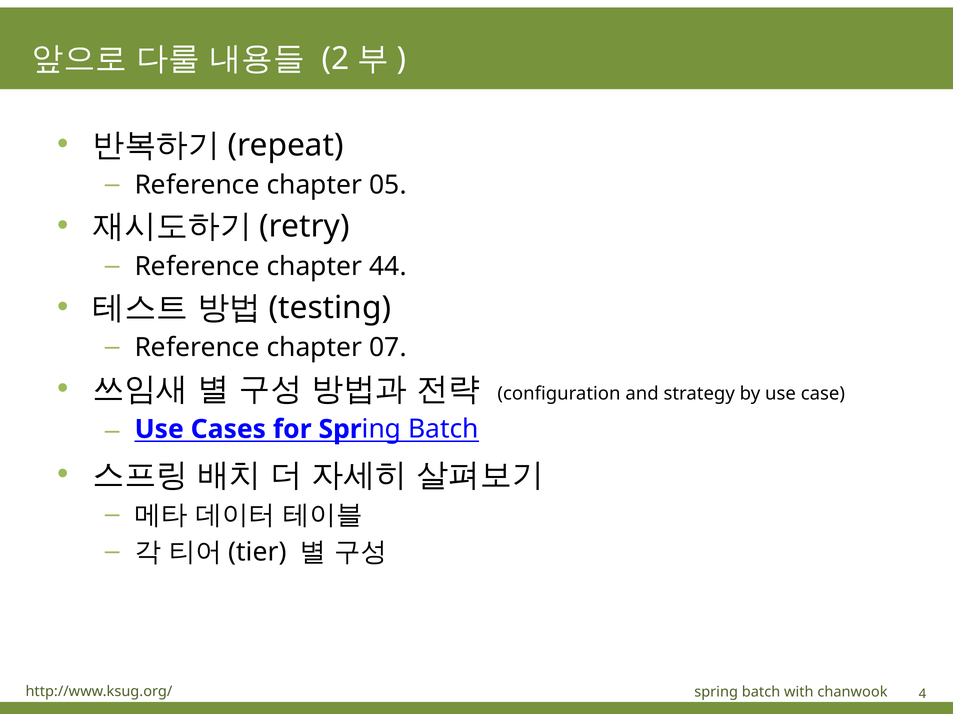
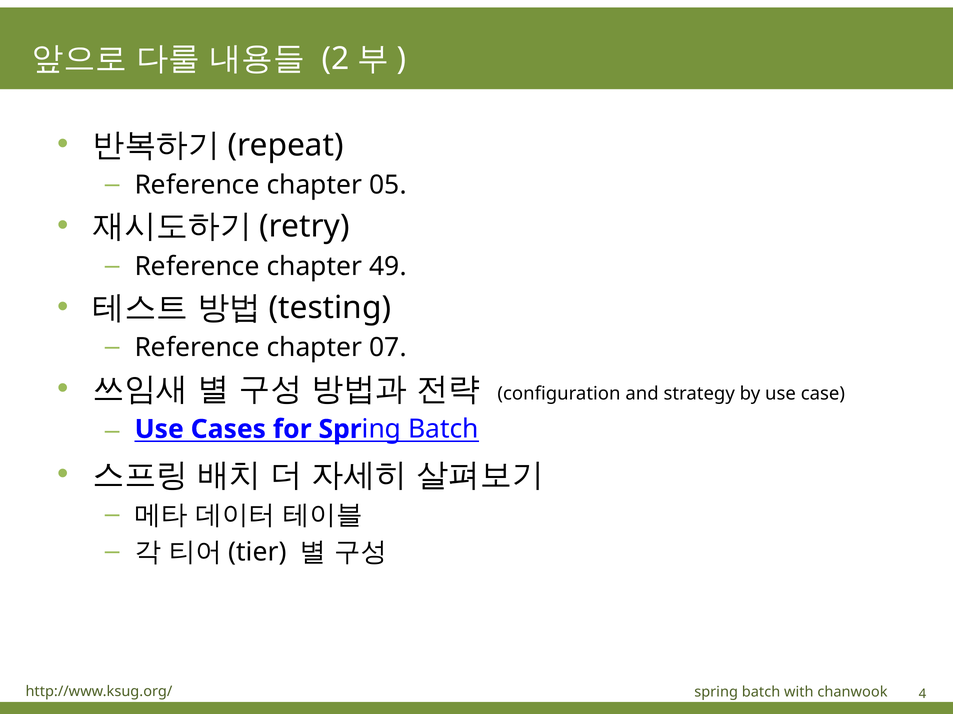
44: 44 -> 49
